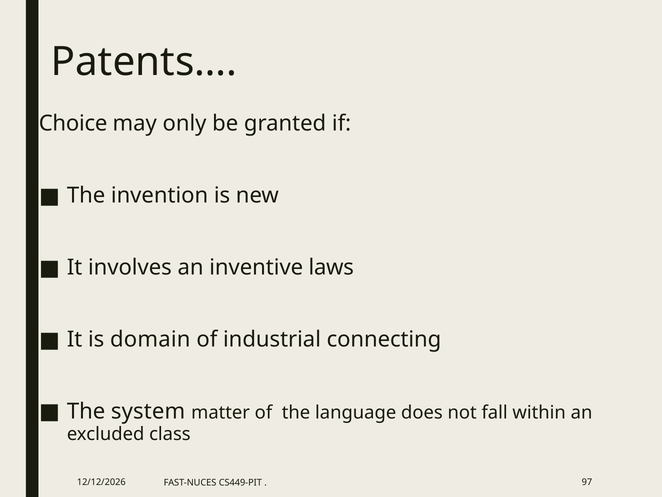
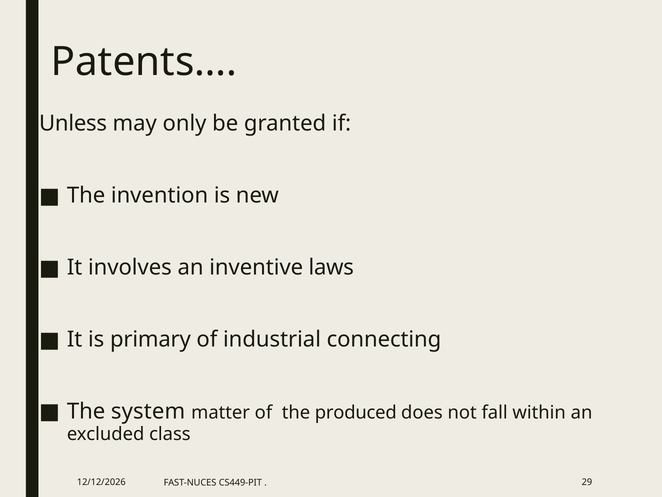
Choice: Choice -> Unless
domain: domain -> primary
language: language -> produced
97: 97 -> 29
